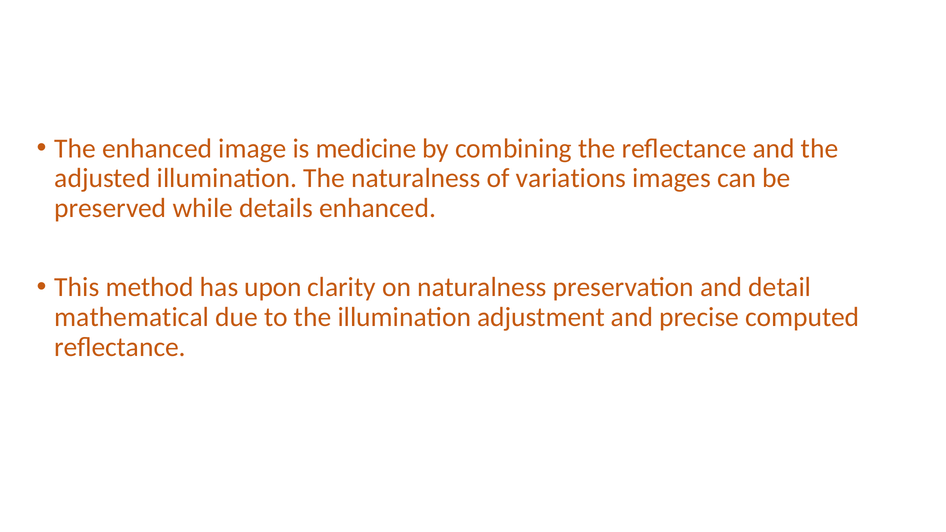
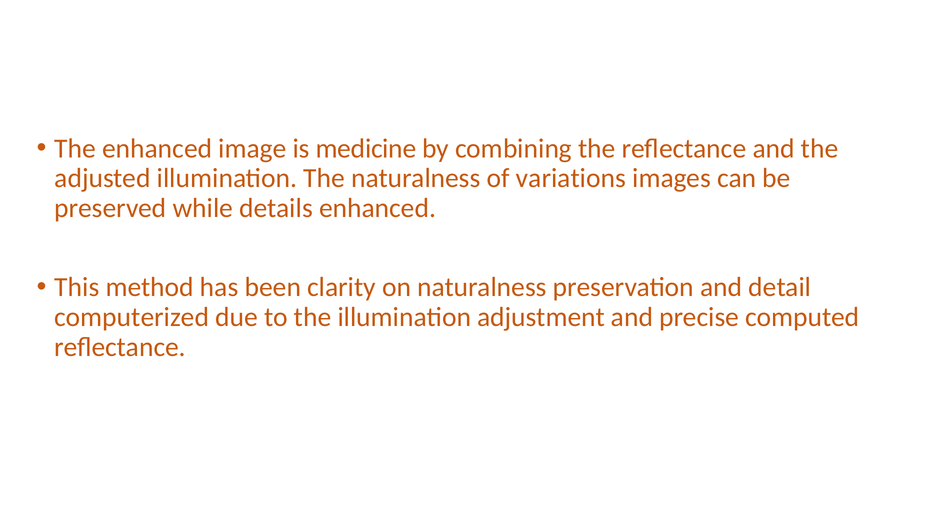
upon: upon -> been
mathematical: mathematical -> computerized
